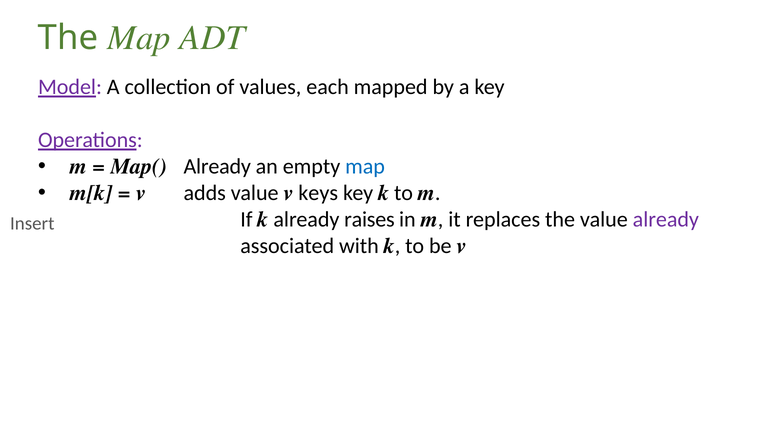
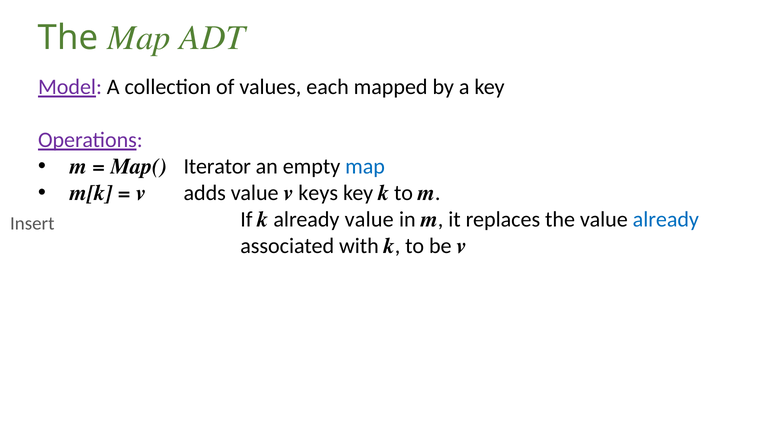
Map( Already: Already -> Iterator
already raises: raises -> value
already at (666, 219) colour: purple -> blue
